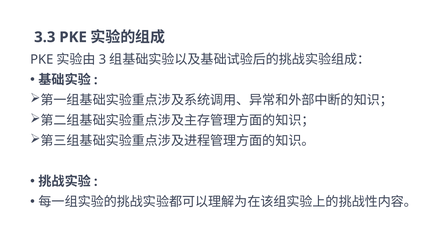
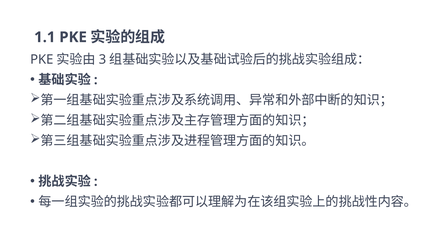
3.3: 3.3 -> 1.1
